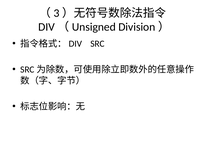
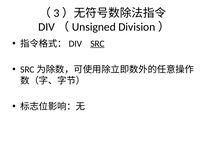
SRC underline: none -> present
